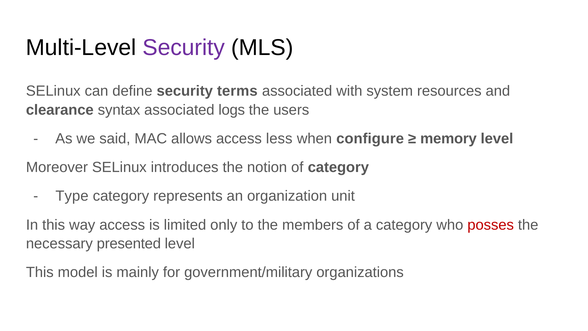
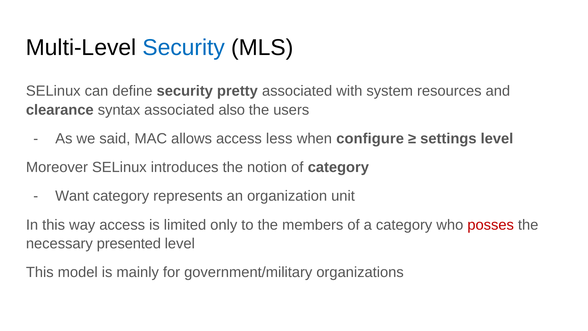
Security at (184, 48) colour: purple -> blue
terms: terms -> pretty
logs: logs -> also
memory: memory -> settings
Type: Type -> Want
